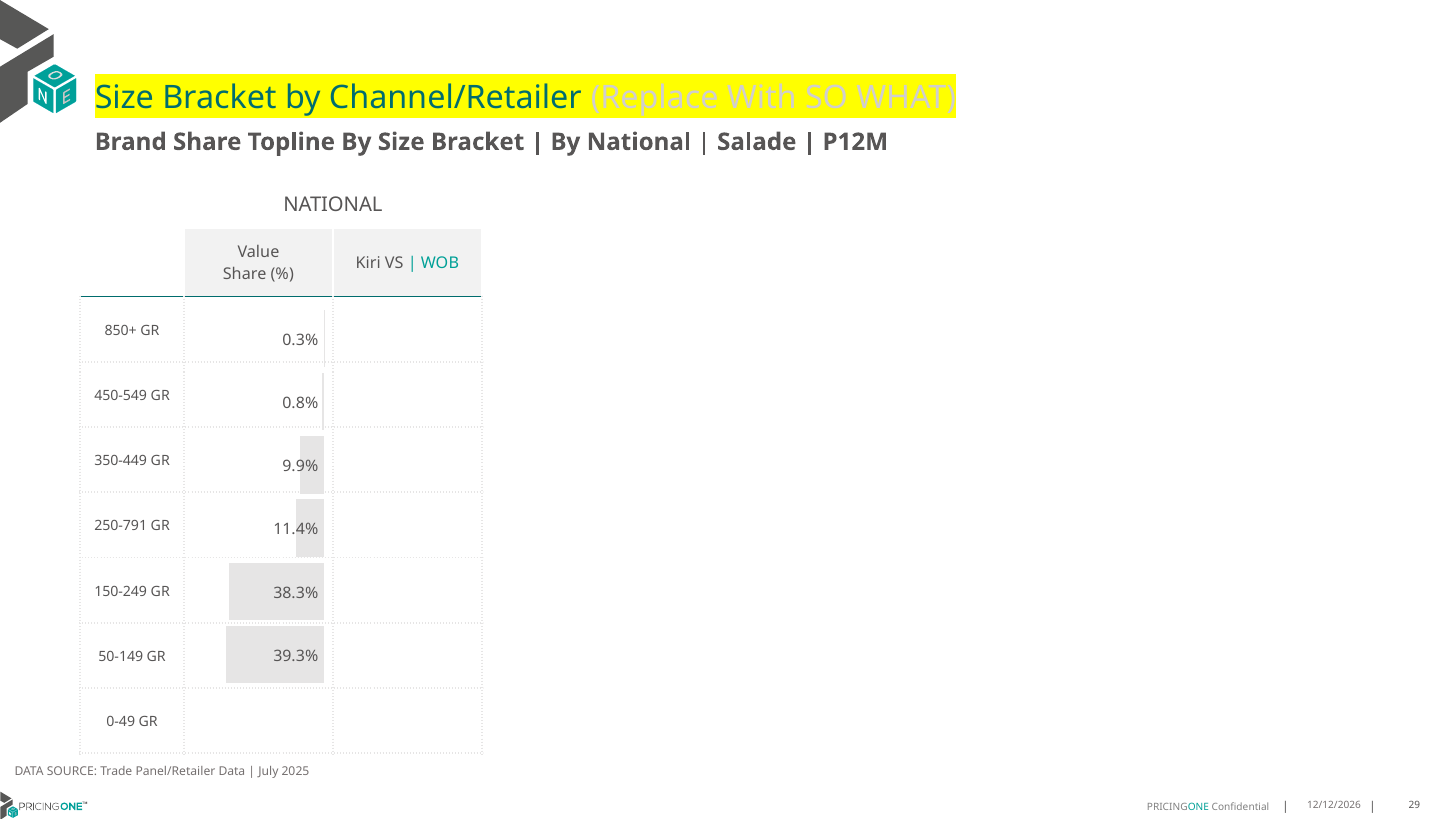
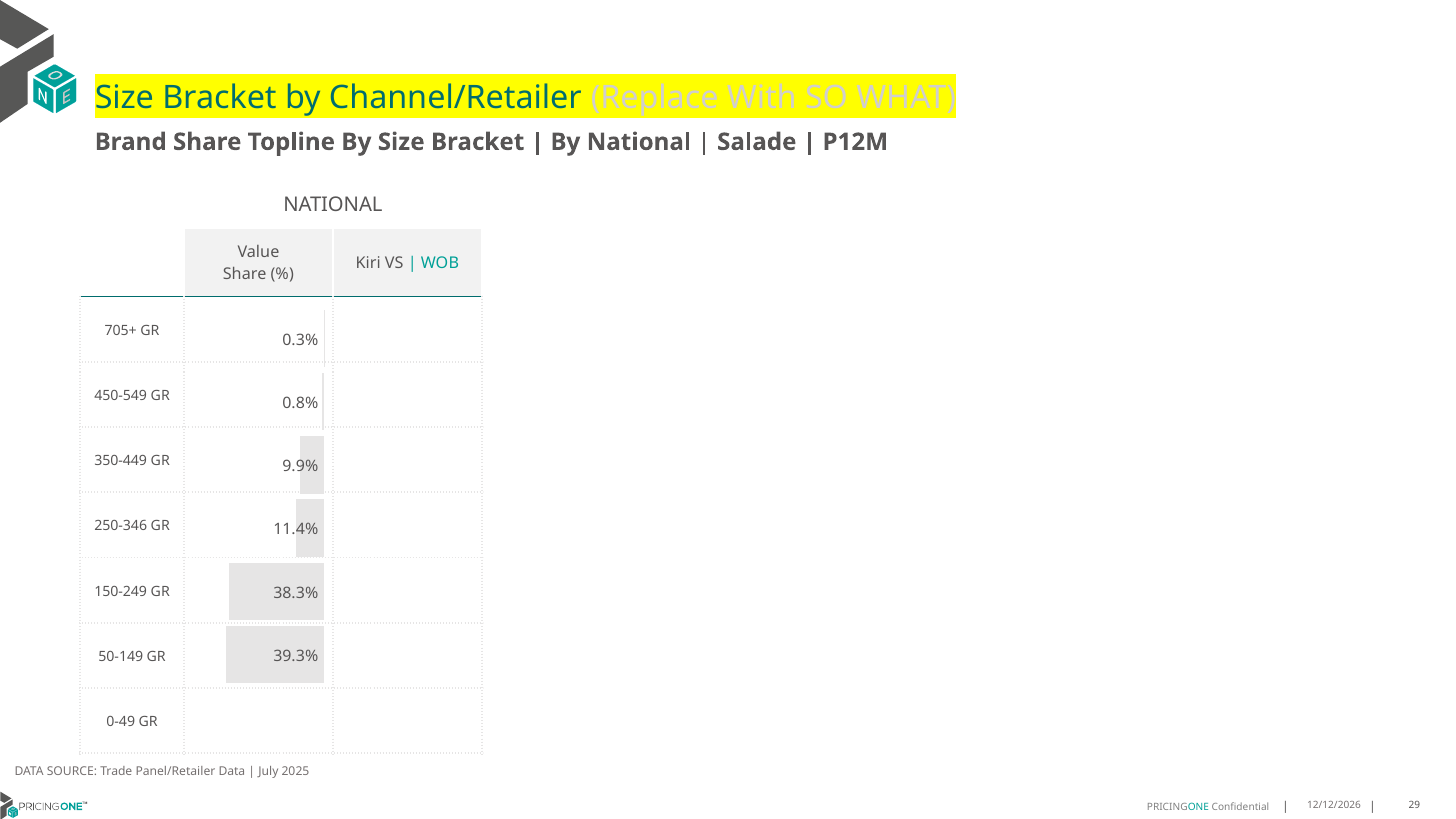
850+: 850+ -> 705+
250-791: 250-791 -> 250-346
